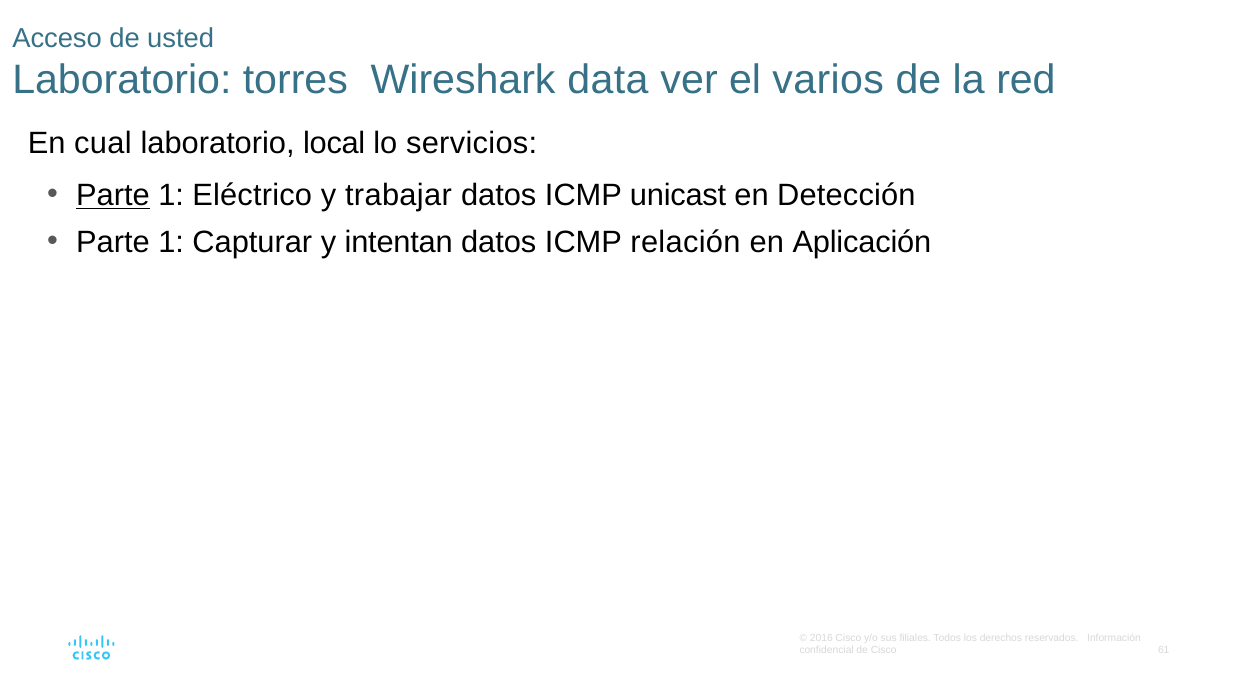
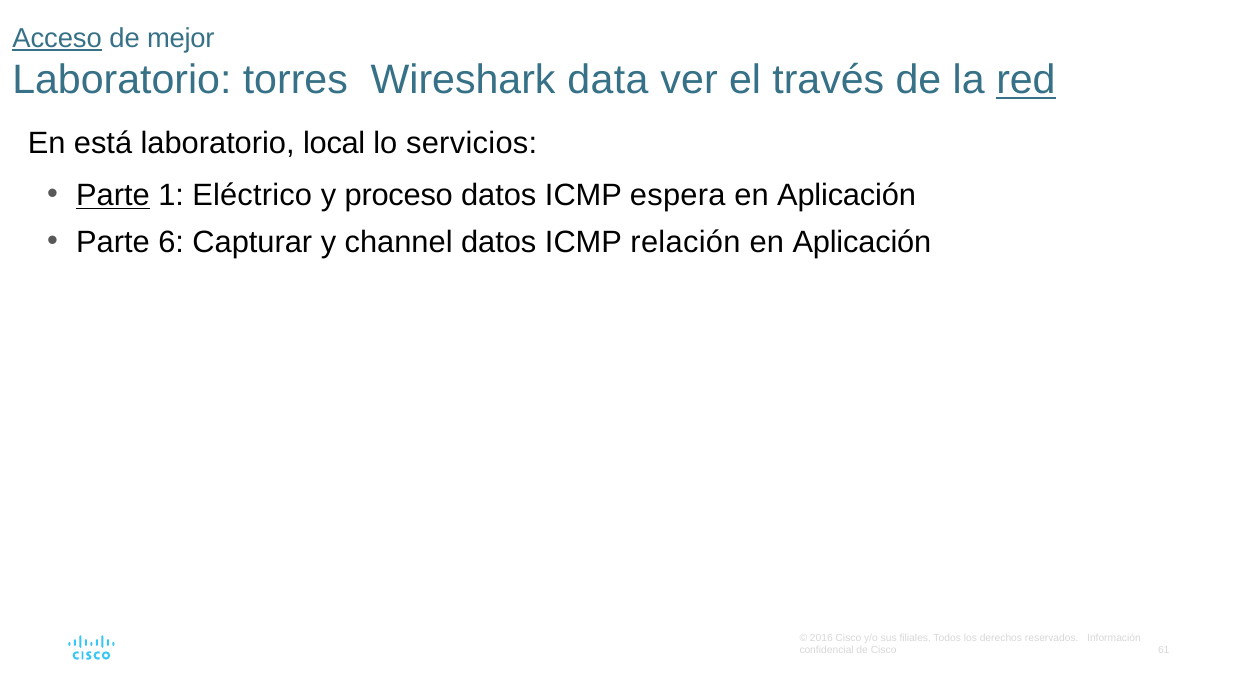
Acceso underline: none -> present
usted: usted -> mejor
varios: varios -> través
red underline: none -> present
cual: cual -> está
trabajar: trabajar -> proceso
unicast: unicast -> espera
Detección at (846, 195): Detección -> Aplicación
1 at (171, 243): 1 -> 6
intentan: intentan -> channel
